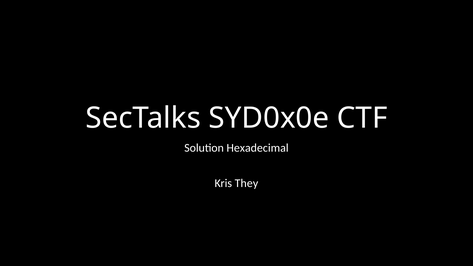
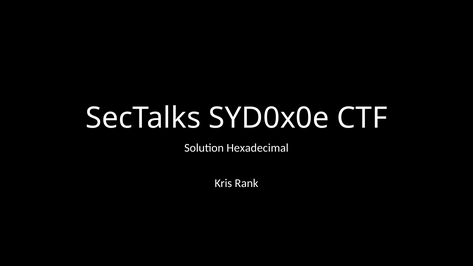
They: They -> Rank
